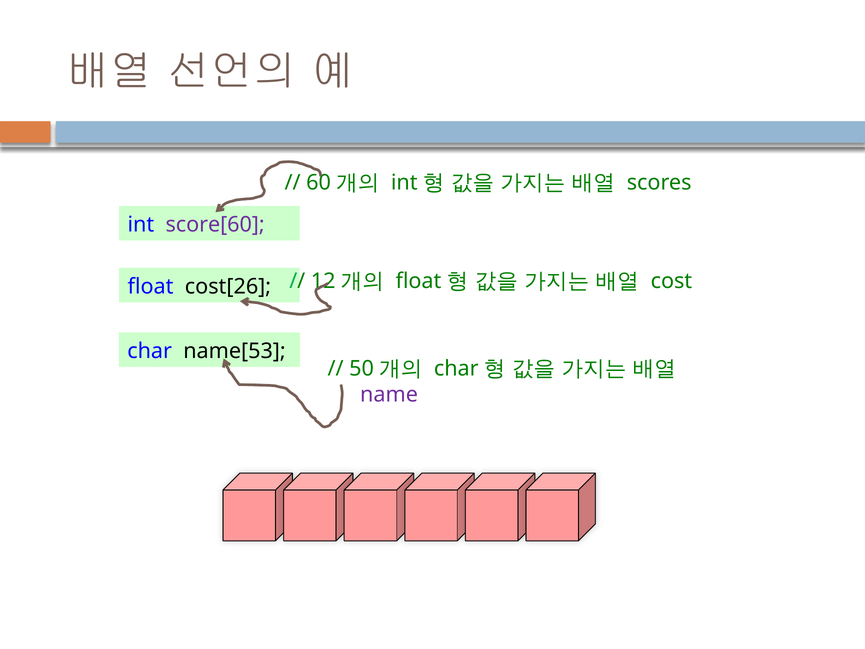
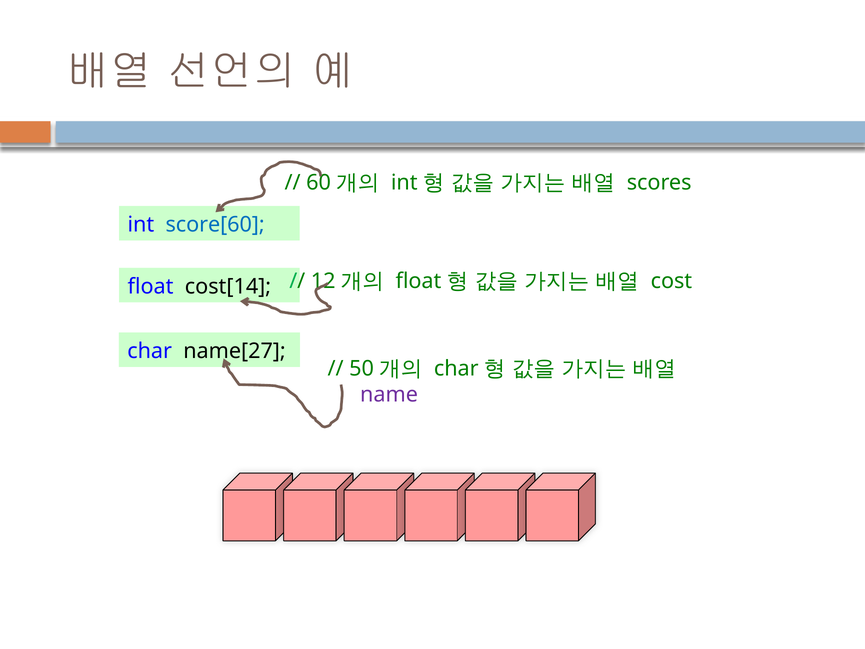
score[60 colour: purple -> blue
cost[26: cost[26 -> cost[14
name[53: name[53 -> name[27
